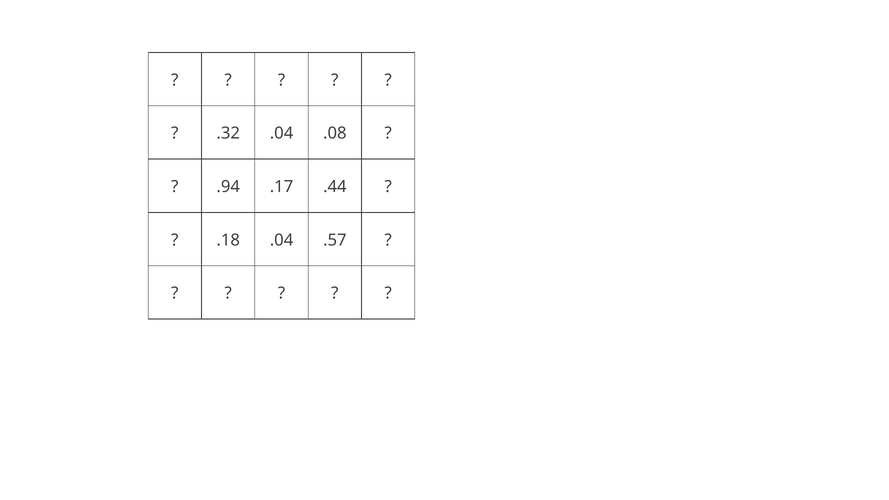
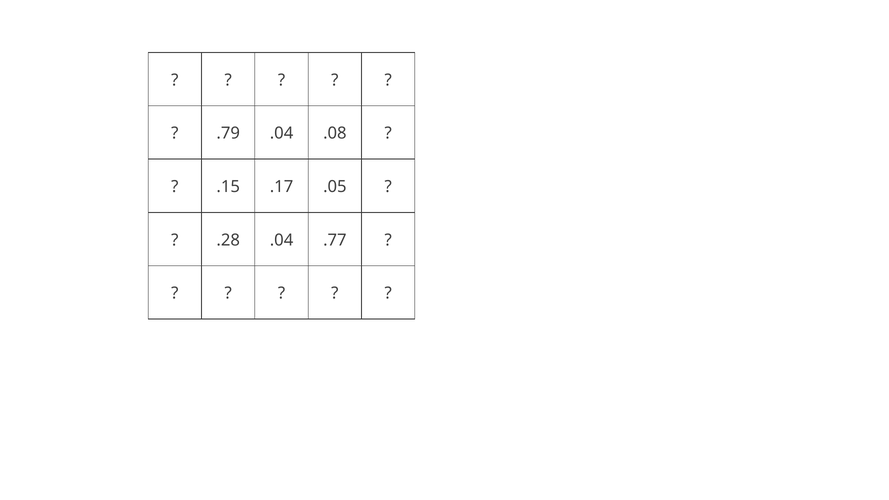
.32: .32 -> .79
.94: .94 -> .15
.44: .44 -> .05
.18: .18 -> .28
.57: .57 -> .77
